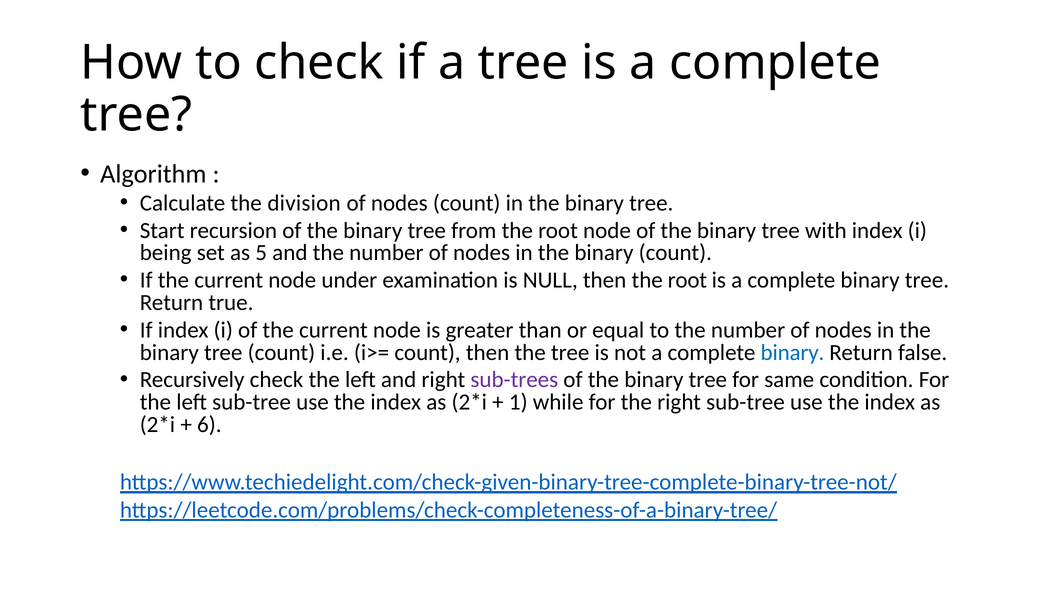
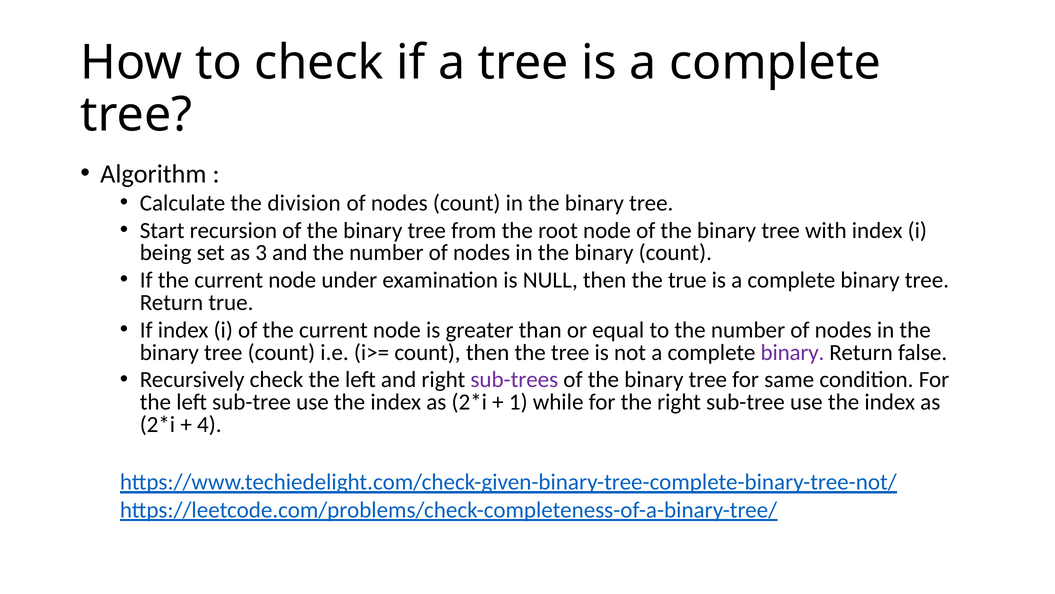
5: 5 -> 3
then the root: root -> true
binary at (792, 352) colour: blue -> purple
6: 6 -> 4
